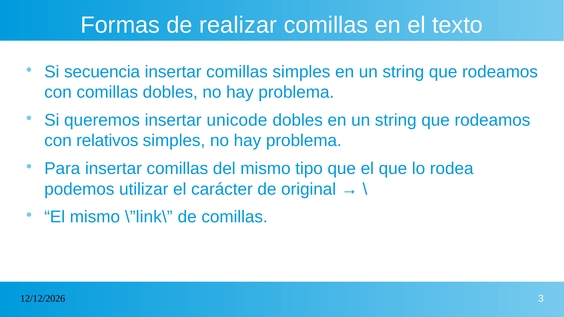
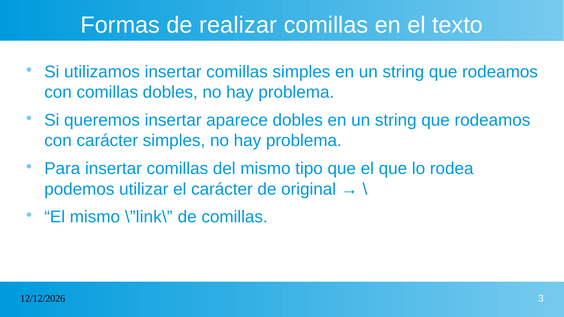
secuencia: secuencia -> utilizamos
unicode: unicode -> aparece
con relativos: relativos -> carácter
